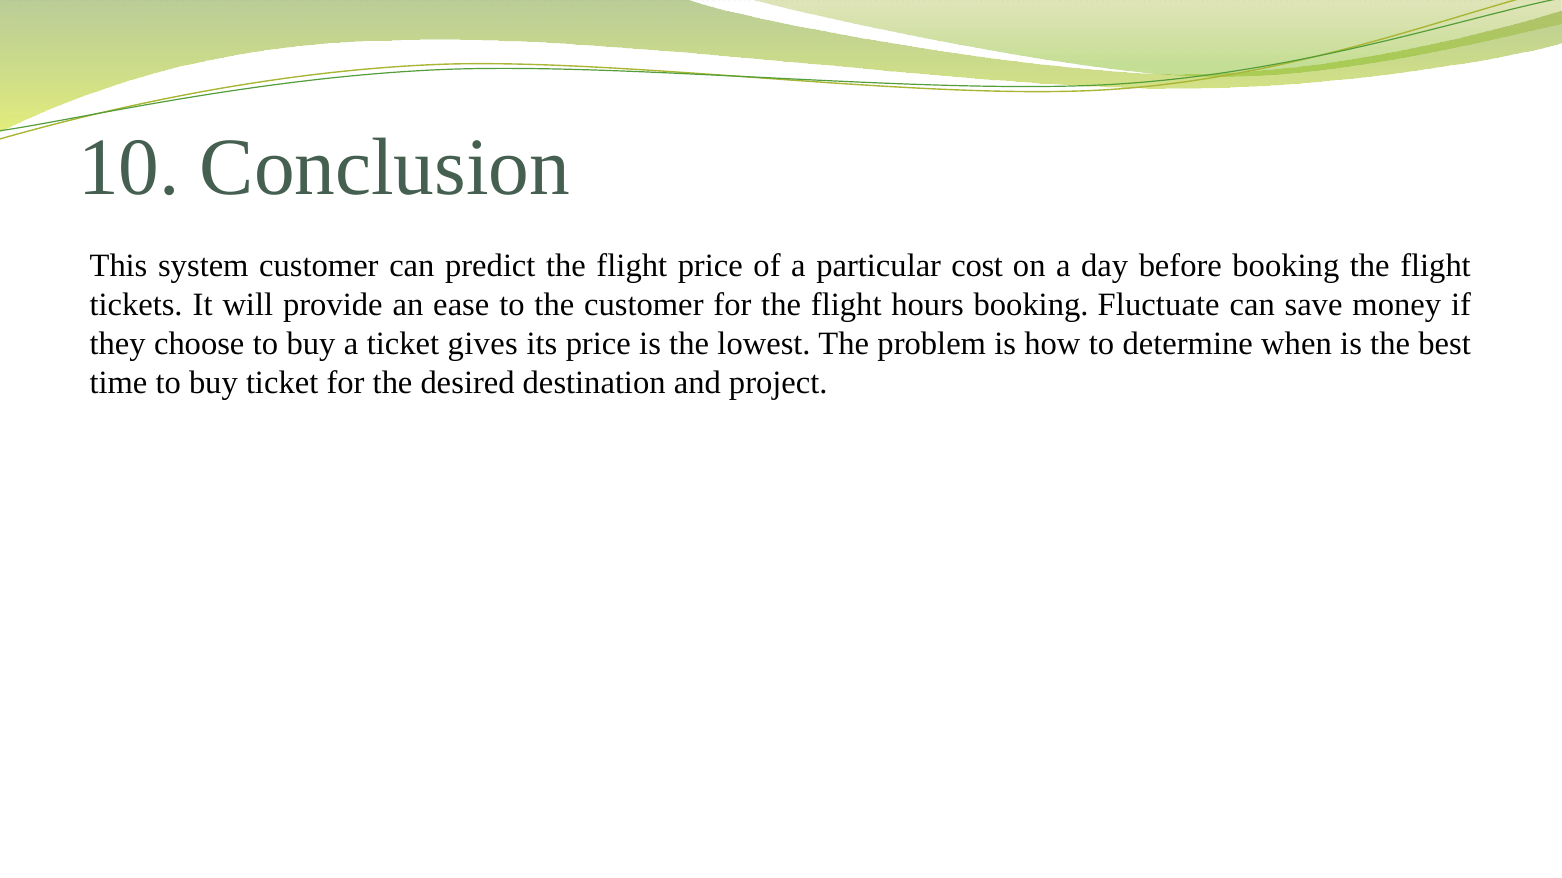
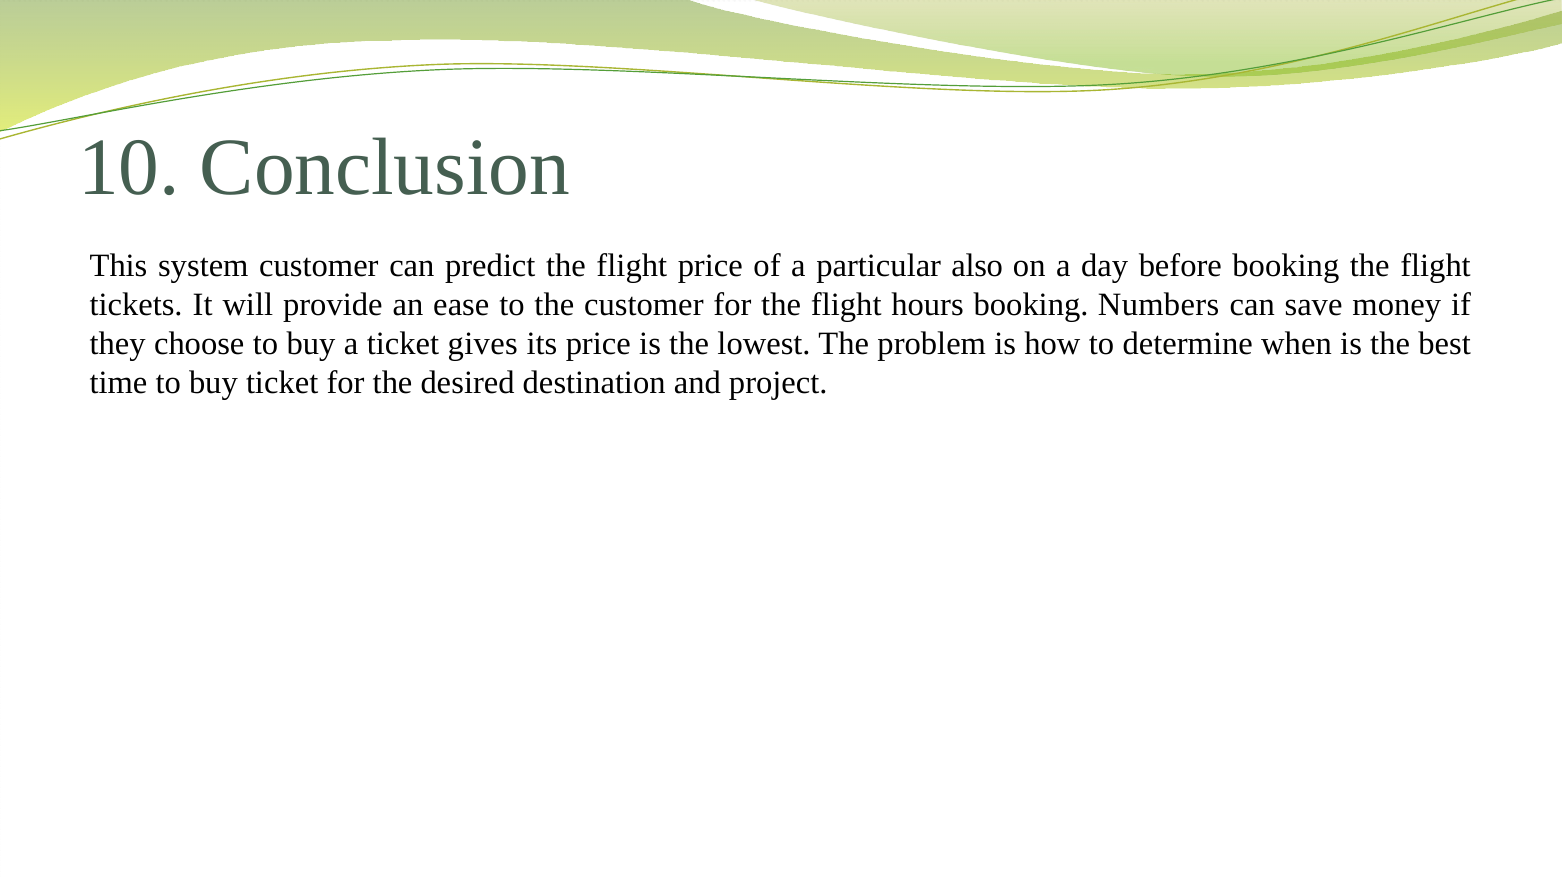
cost: cost -> also
Fluctuate: Fluctuate -> Numbers
